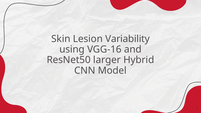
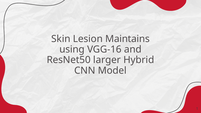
Variability: Variability -> Maintains
